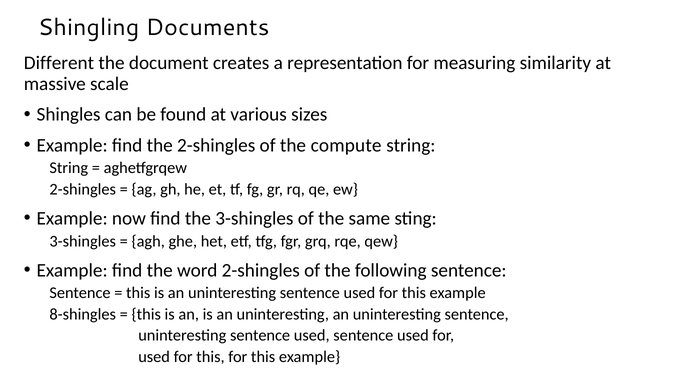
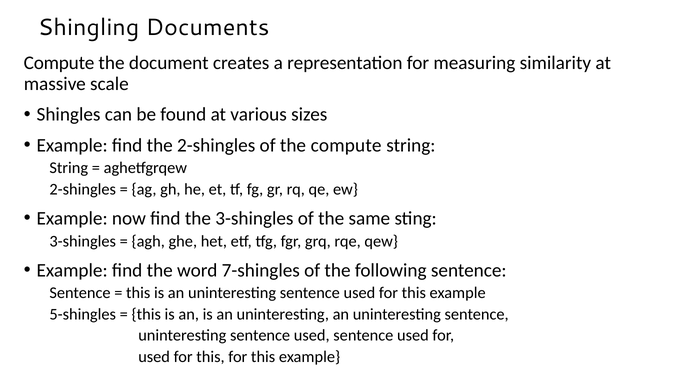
Different at (59, 63): Different -> Compute
word 2-shingles: 2-shingles -> 7-shingles
8-shingles: 8-shingles -> 5-shingles
